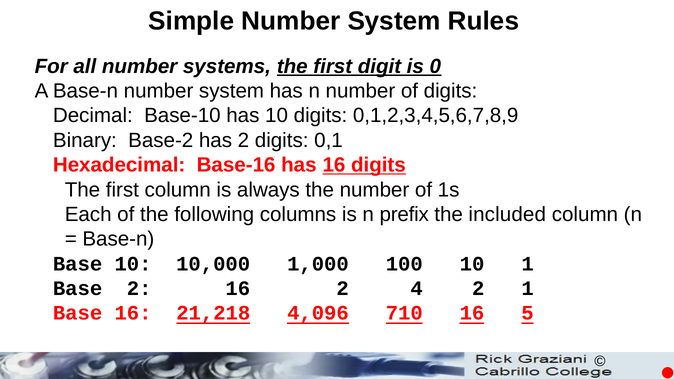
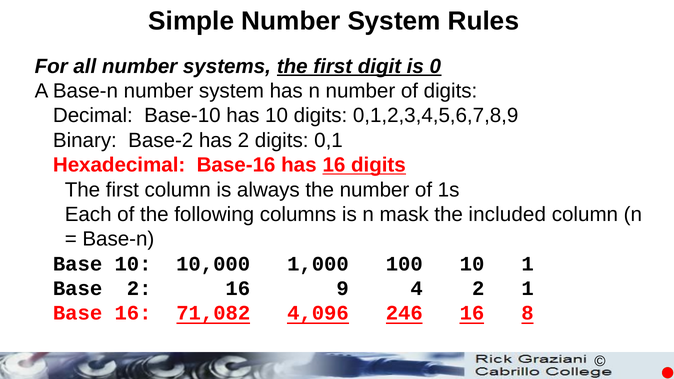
prefix: prefix -> mask
16 2: 2 -> 9
21,218: 21,218 -> 71,082
710: 710 -> 246
5: 5 -> 8
